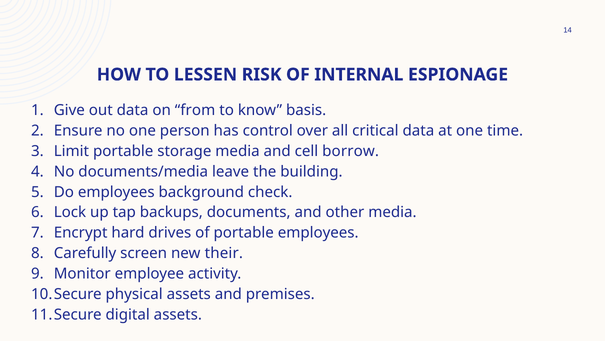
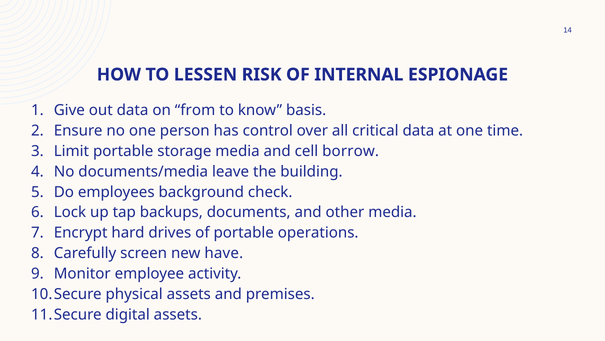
portable employees: employees -> operations
their: their -> have
